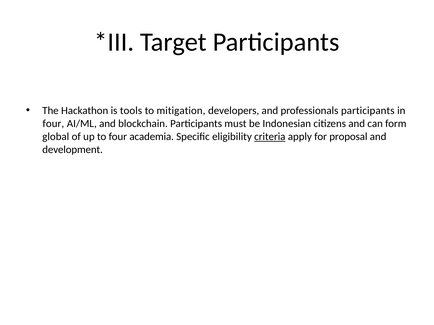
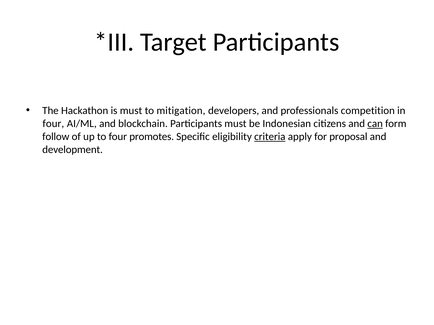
is tools: tools -> must
professionals participants: participants -> competition
can underline: none -> present
global: global -> follow
academia: academia -> promotes
